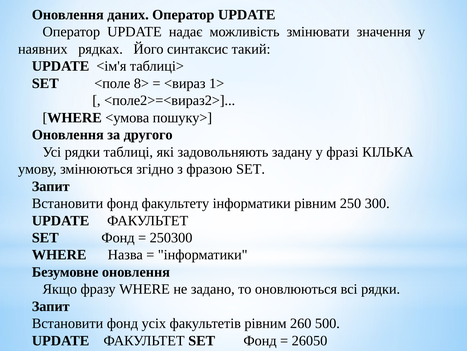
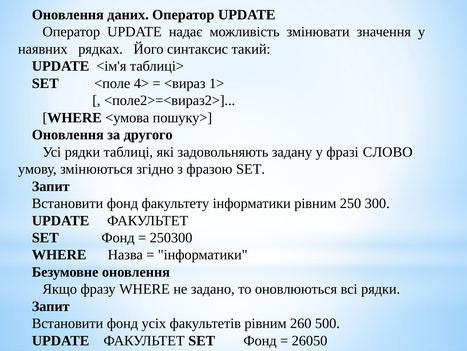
8>: 8> -> 4>
КІЛЬКА: КІЛЬКА -> СЛОВО
